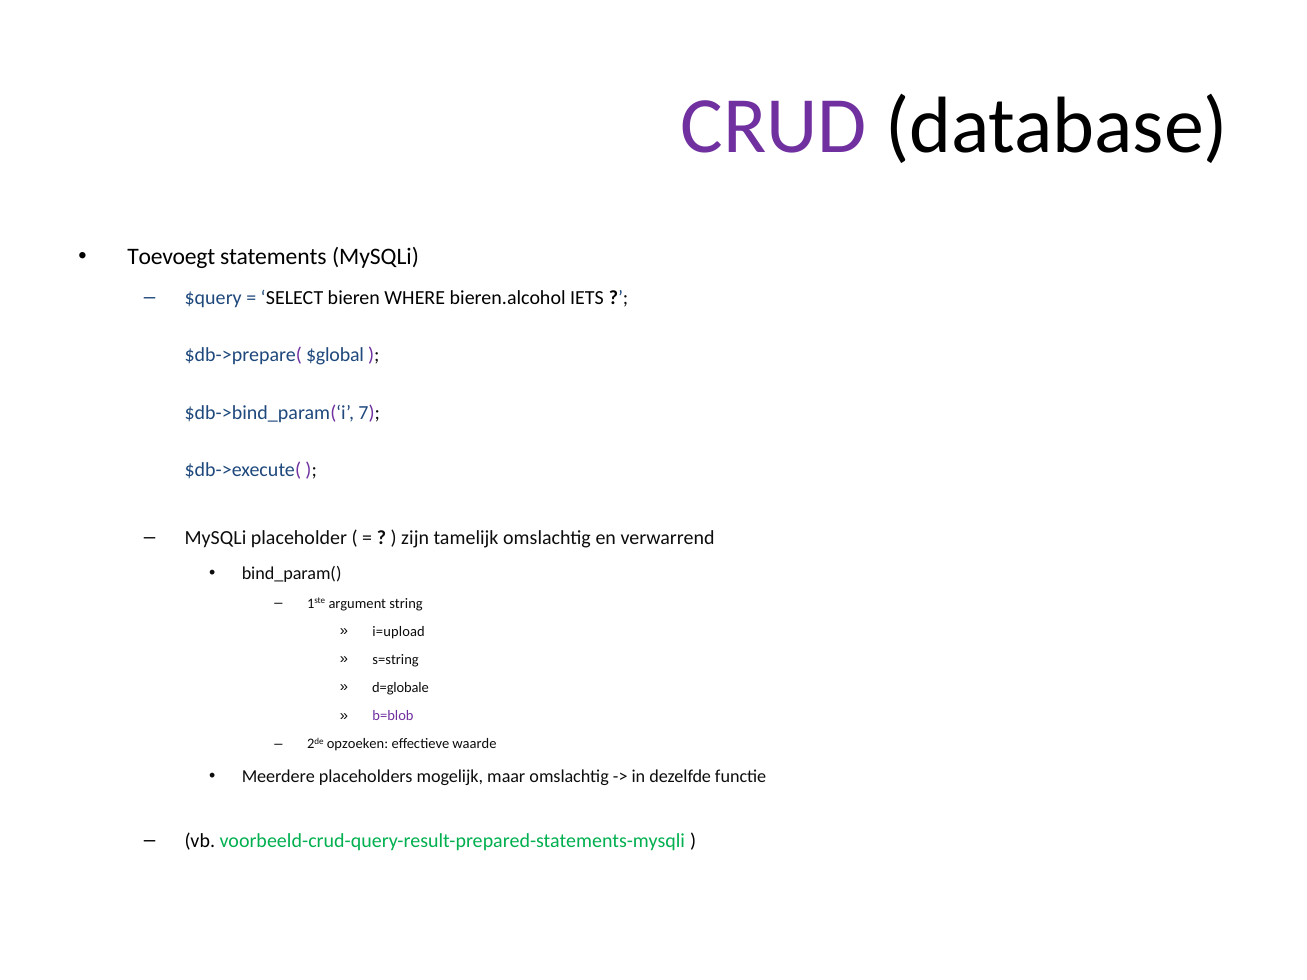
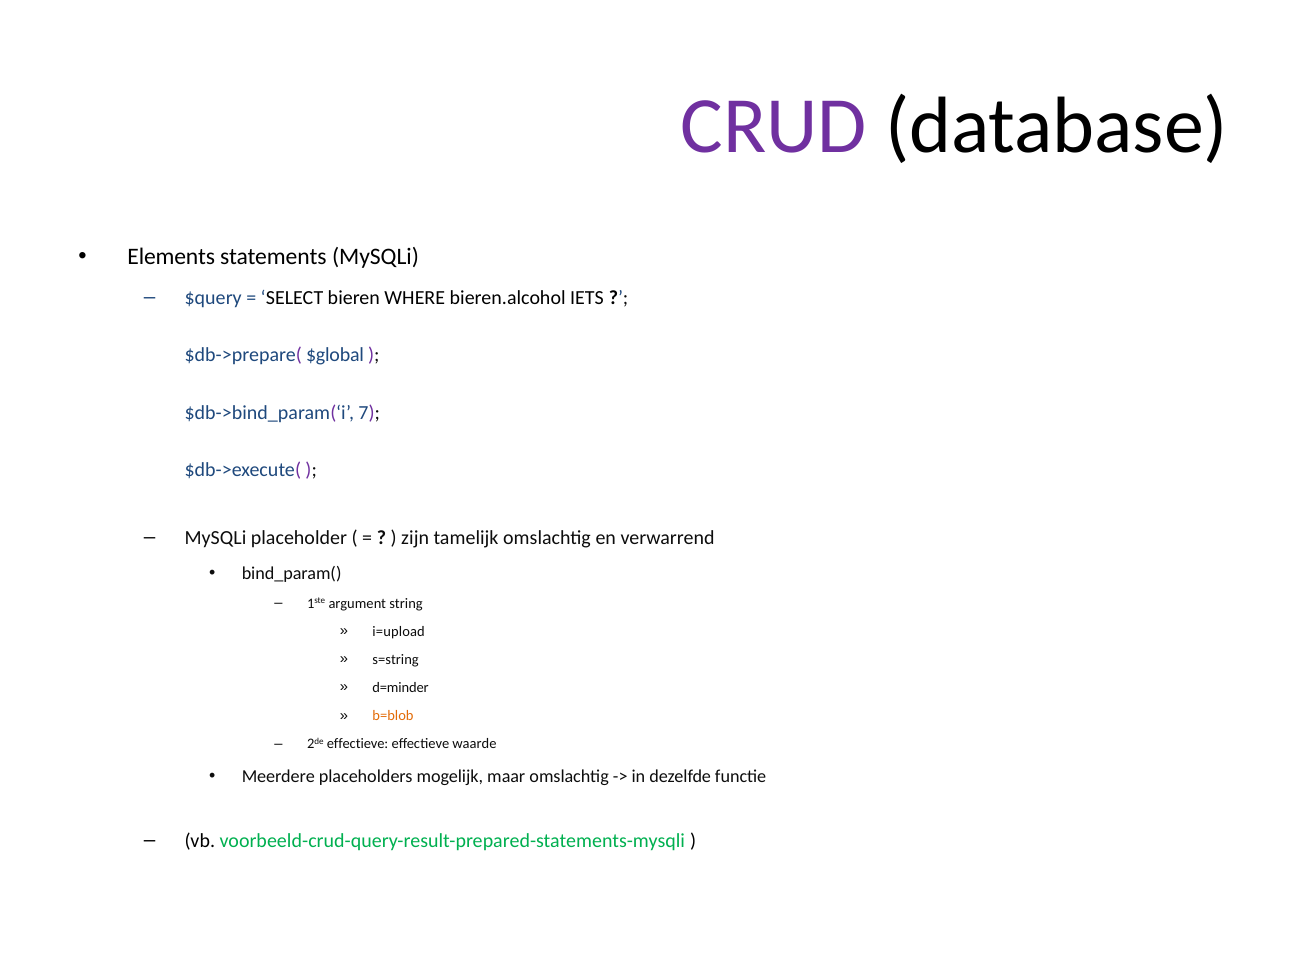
Toevoegt: Toevoegt -> Elements
d=globale: d=globale -> d=minder
b=blob colour: purple -> orange
2de opzoeken: opzoeken -> effectieve
